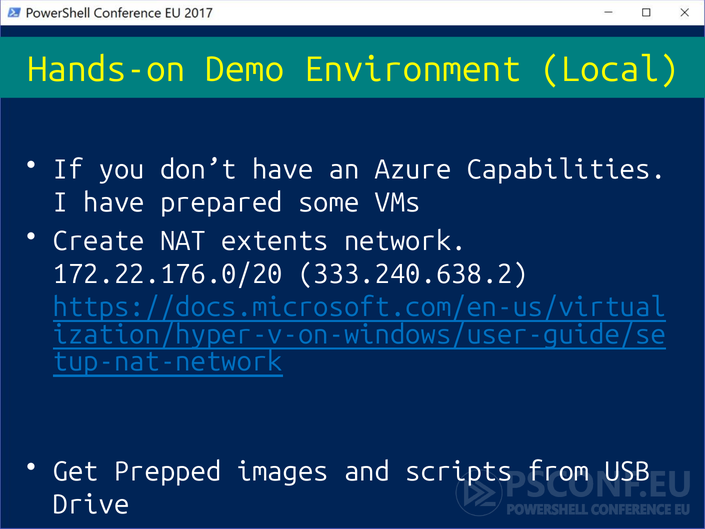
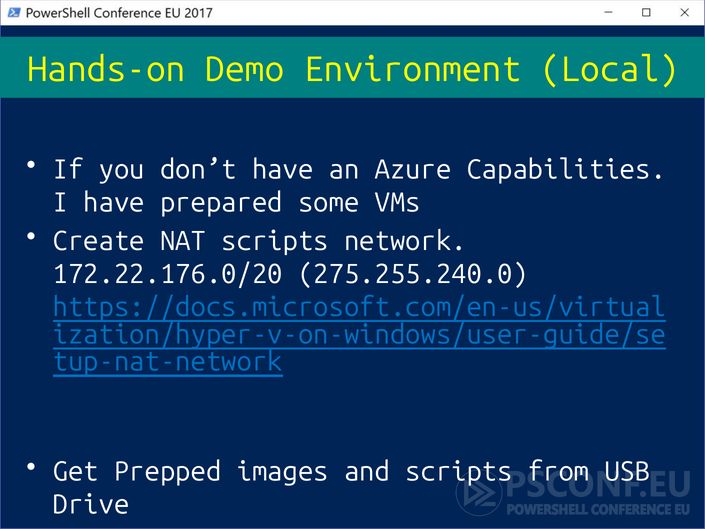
NAT extents: extents -> scripts
333.240.638.2: 333.240.638.2 -> 275.255.240.0
